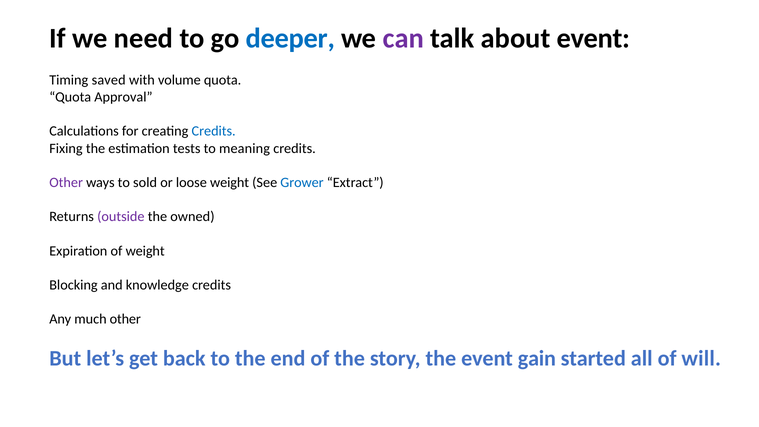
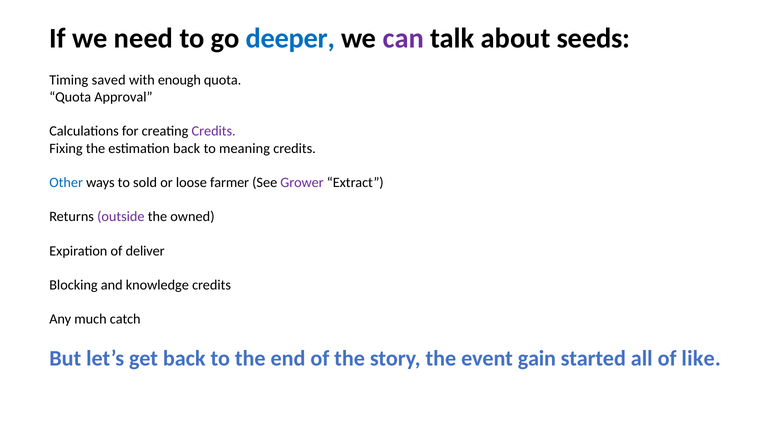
about event: event -> seeds
volume: volume -> enough
Credits at (214, 131) colour: blue -> purple
estimation tests: tests -> back
Other at (66, 183) colour: purple -> blue
loose weight: weight -> farmer
Grower colour: blue -> purple
of weight: weight -> deliver
much other: other -> catch
will: will -> like
